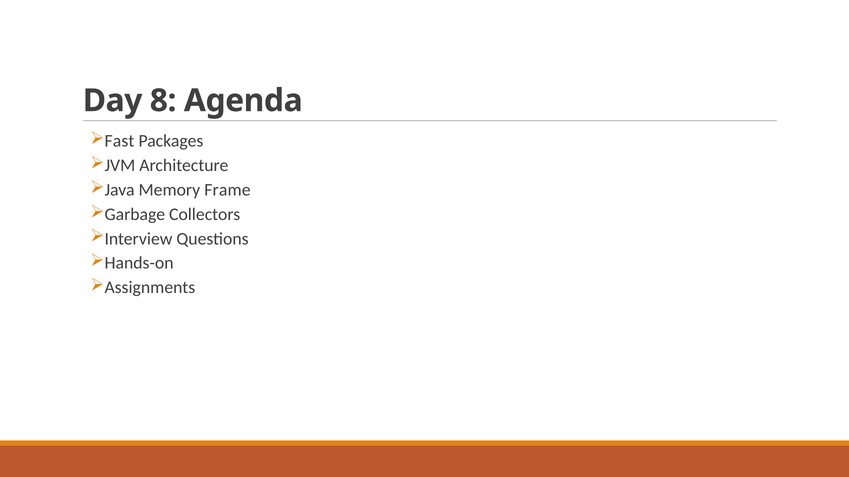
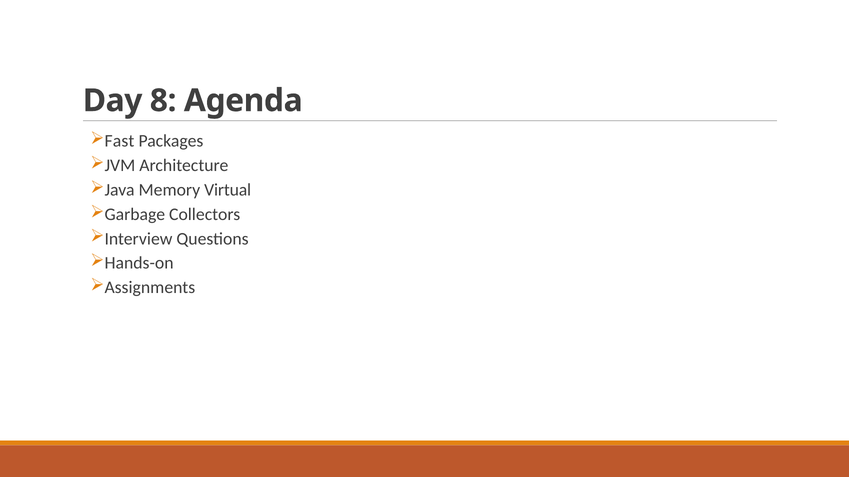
Frame: Frame -> Virtual
